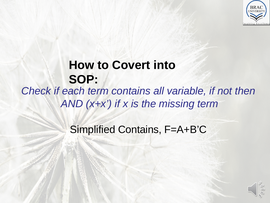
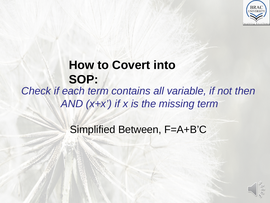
Simplified Contains: Contains -> Between
